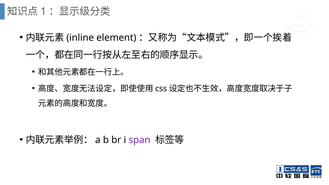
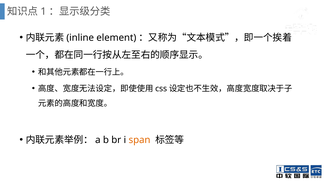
span colour: purple -> orange
